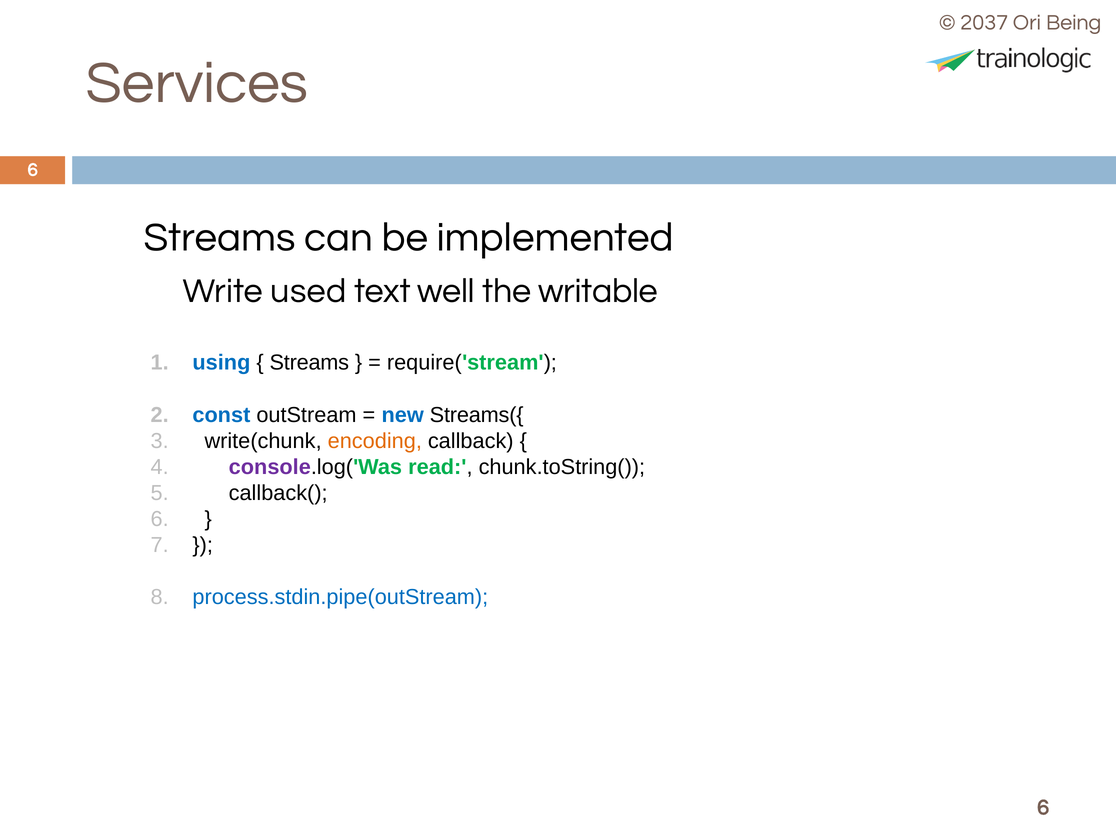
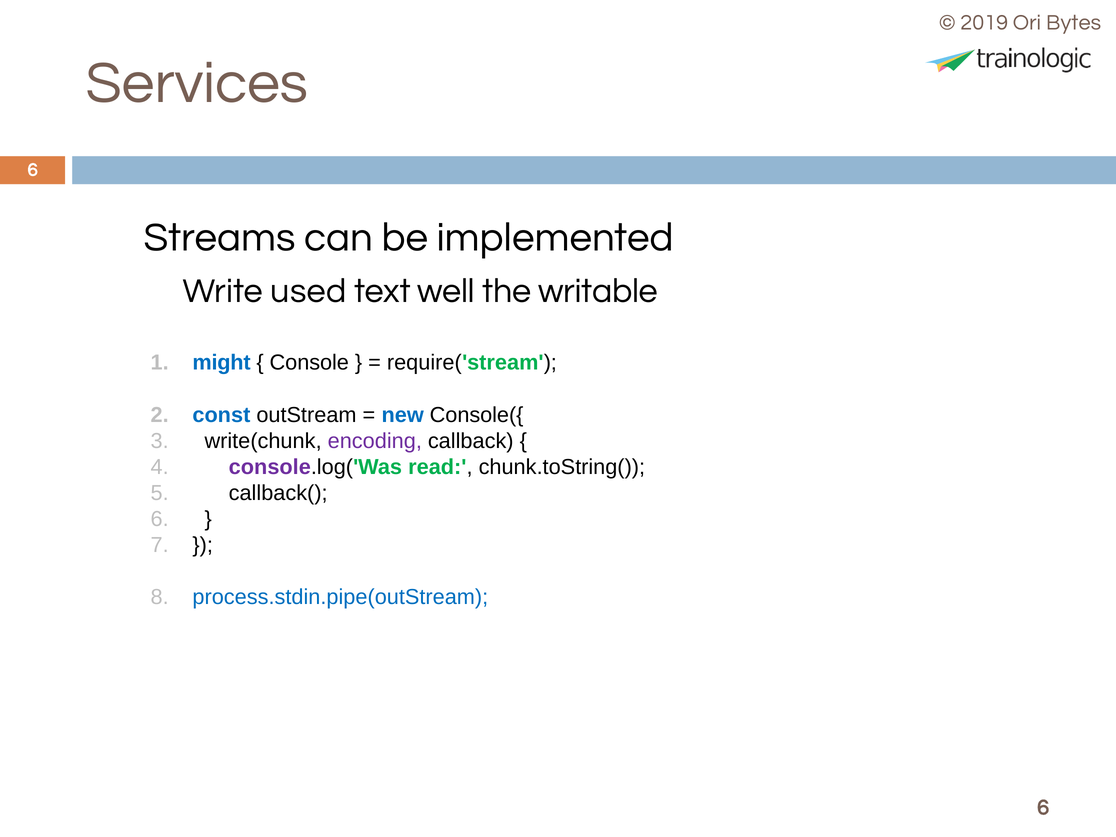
2037: 2037 -> 2019
Being: Being -> Bytes
using: using -> might
Streams at (309, 363): Streams -> Console
Streams({: Streams({ -> Console({
encoding colour: orange -> purple
